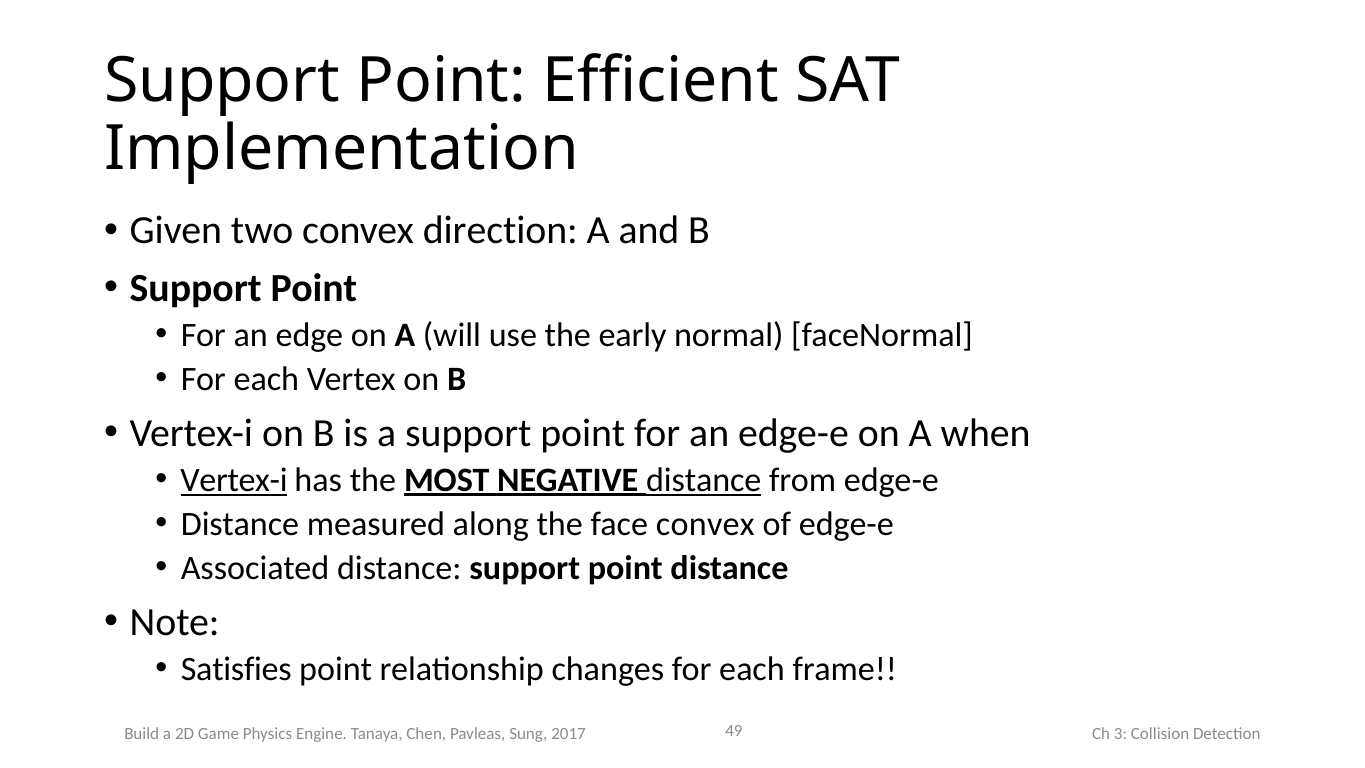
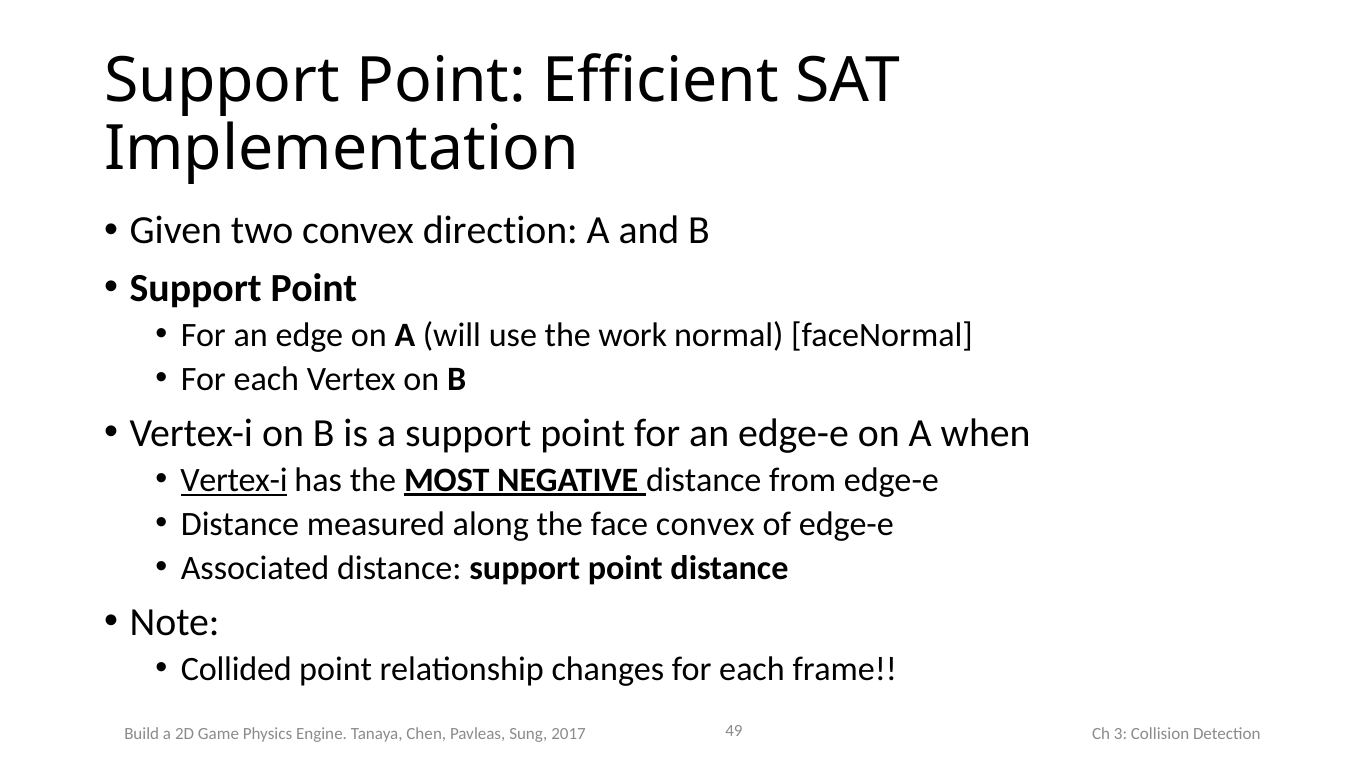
early: early -> work
distance at (704, 480) underline: present -> none
Satisfies: Satisfies -> Collided
